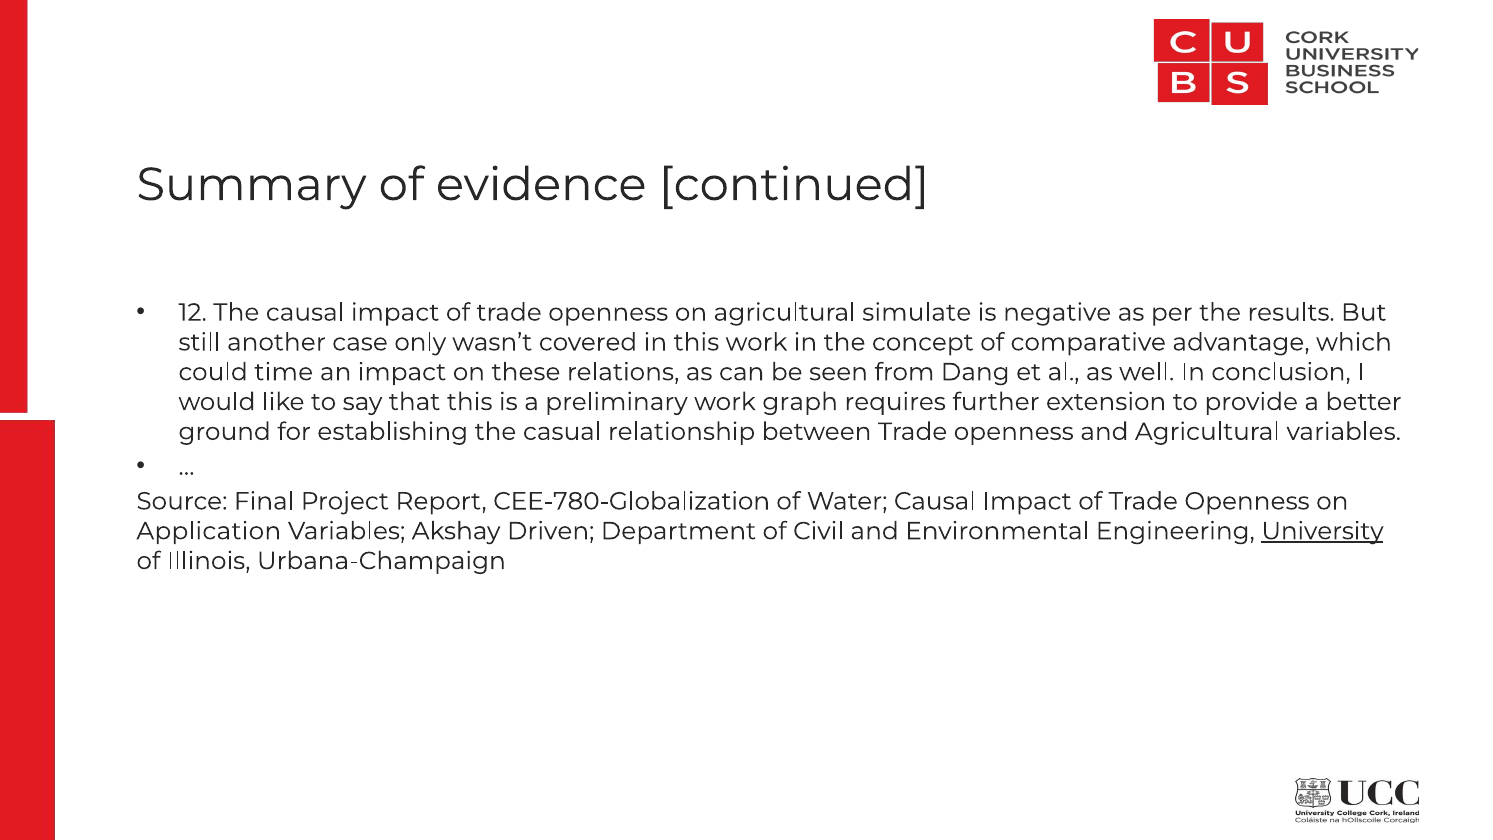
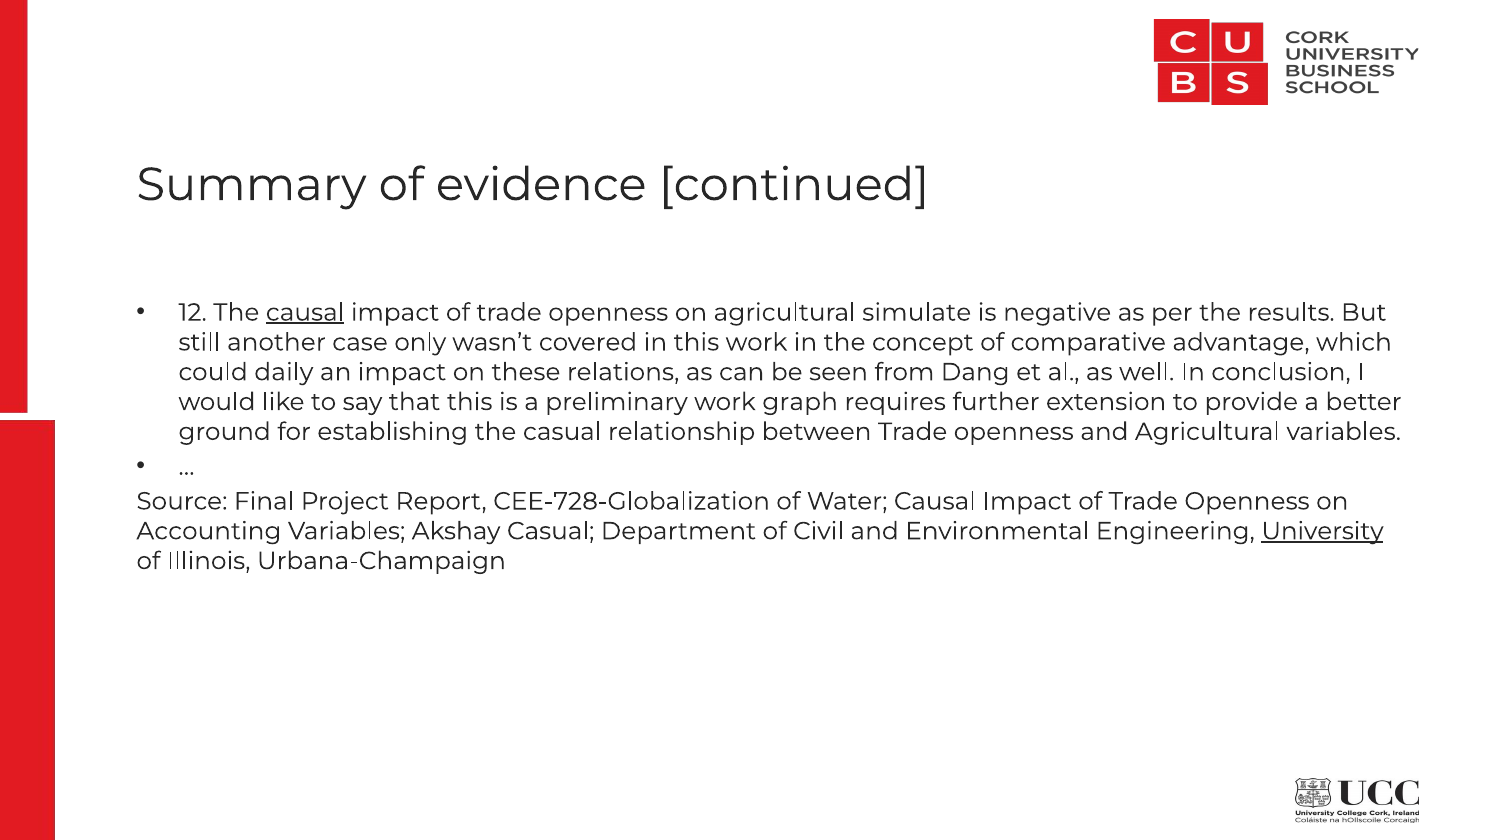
causal at (305, 312) underline: none -> present
time: time -> daily
CEE-780-Globalization: CEE-780-Globalization -> CEE-728-Globalization
Application: Application -> Accounting
Akshay Driven: Driven -> Casual
